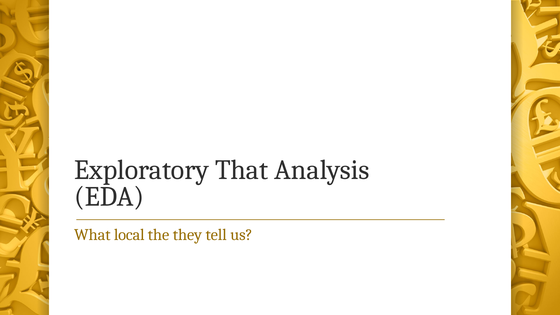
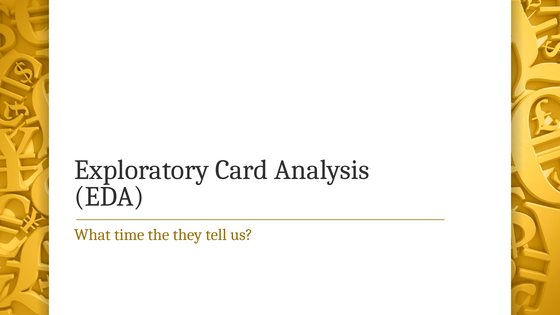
That: That -> Card
local: local -> time
